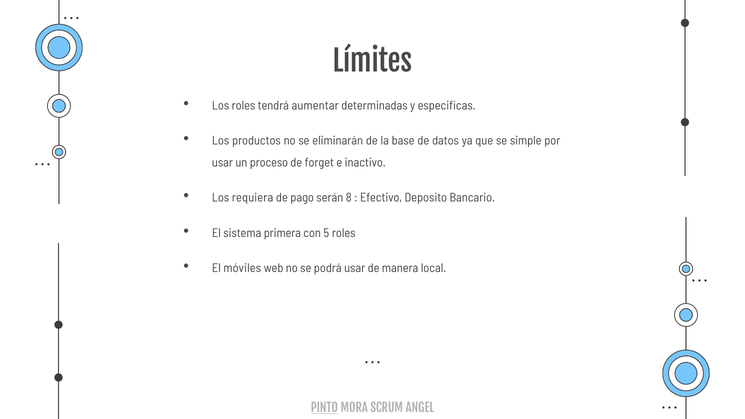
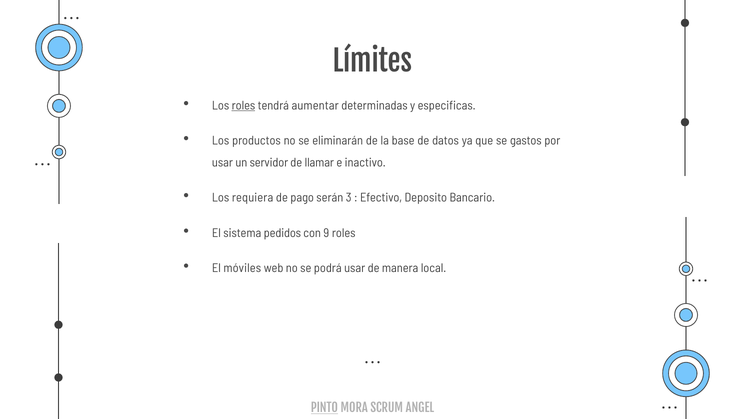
roles at (243, 106) underline: none -> present
simple: simple -> gastos
proceso: proceso -> servidor
forget: forget -> llamar
8: 8 -> 3
primera: primera -> pedidos
5: 5 -> 9
